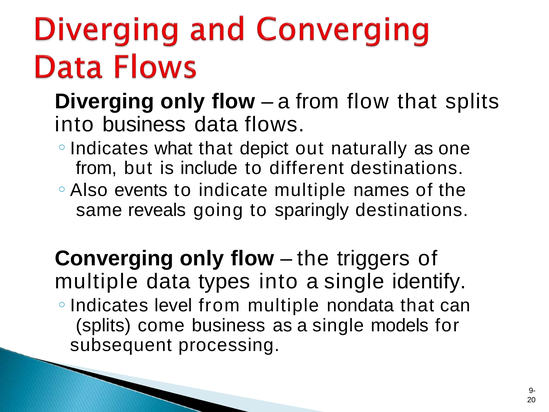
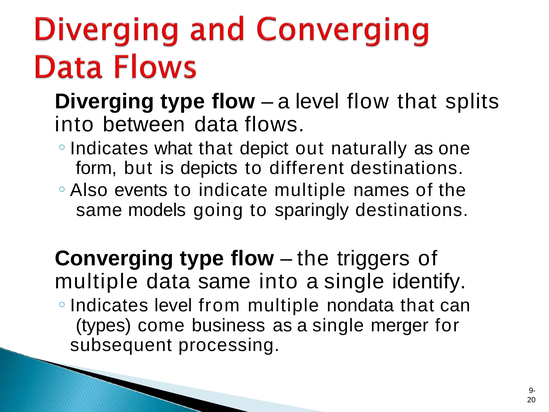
Diverging only: only -> type
a from: from -> level
into business: business -> between
from at (96, 168): from -> form
include: include -> depicts
reveals: reveals -> models
Converging only: only -> type
data types: types -> same
splits at (103, 325): splits -> types
models: models -> merger
